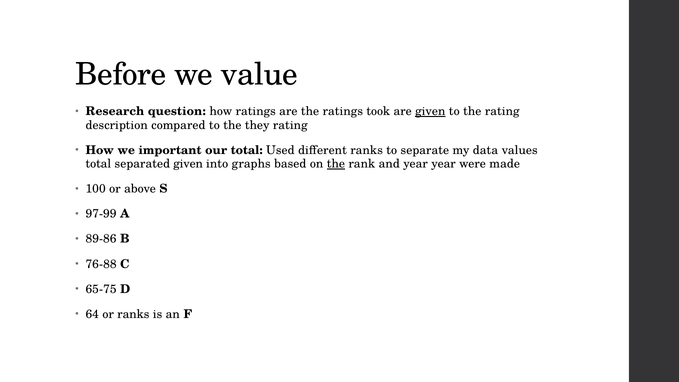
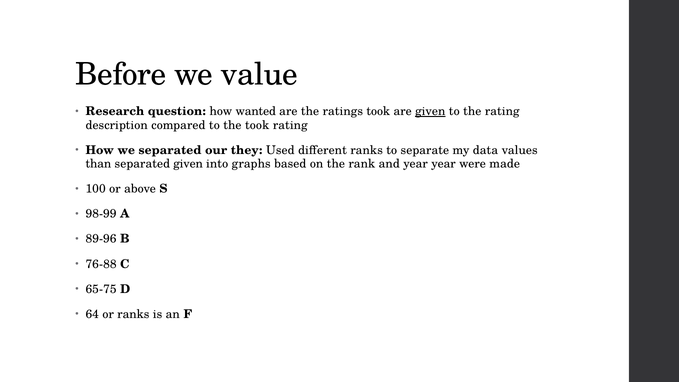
how ratings: ratings -> wanted
the they: they -> took
we important: important -> separated
our total: total -> they
total at (98, 164): total -> than
the at (336, 164) underline: present -> none
97-99: 97-99 -> 98-99
89-86: 89-86 -> 89-96
